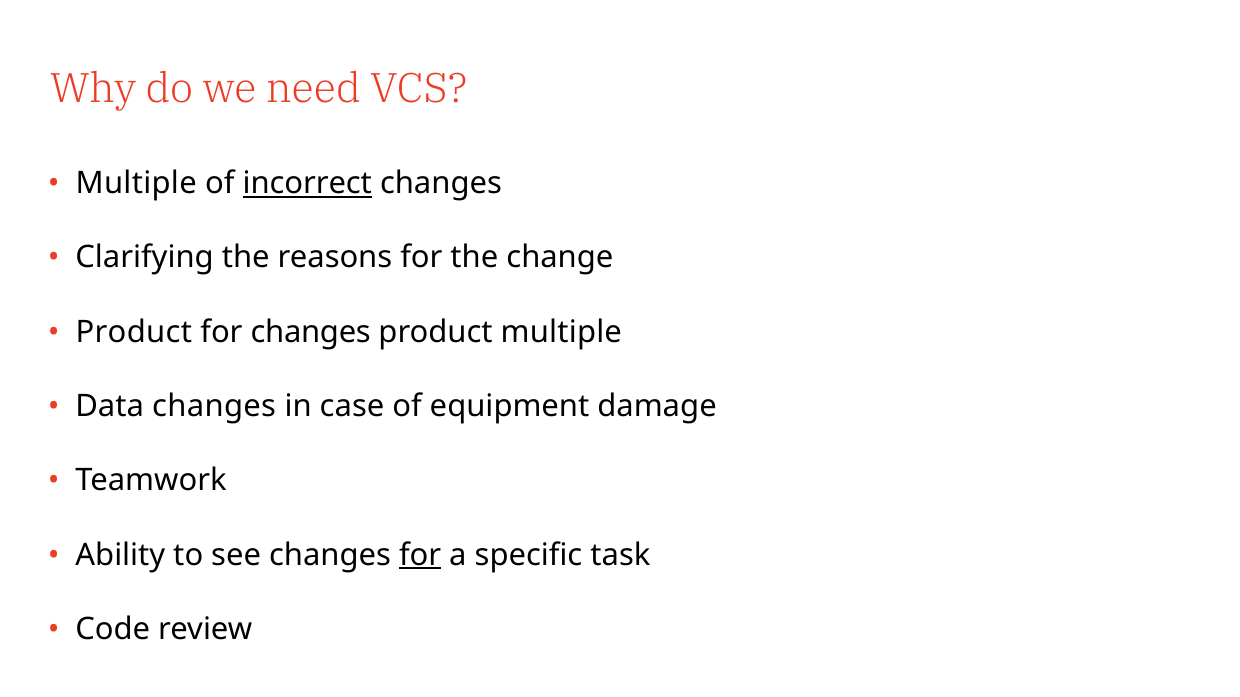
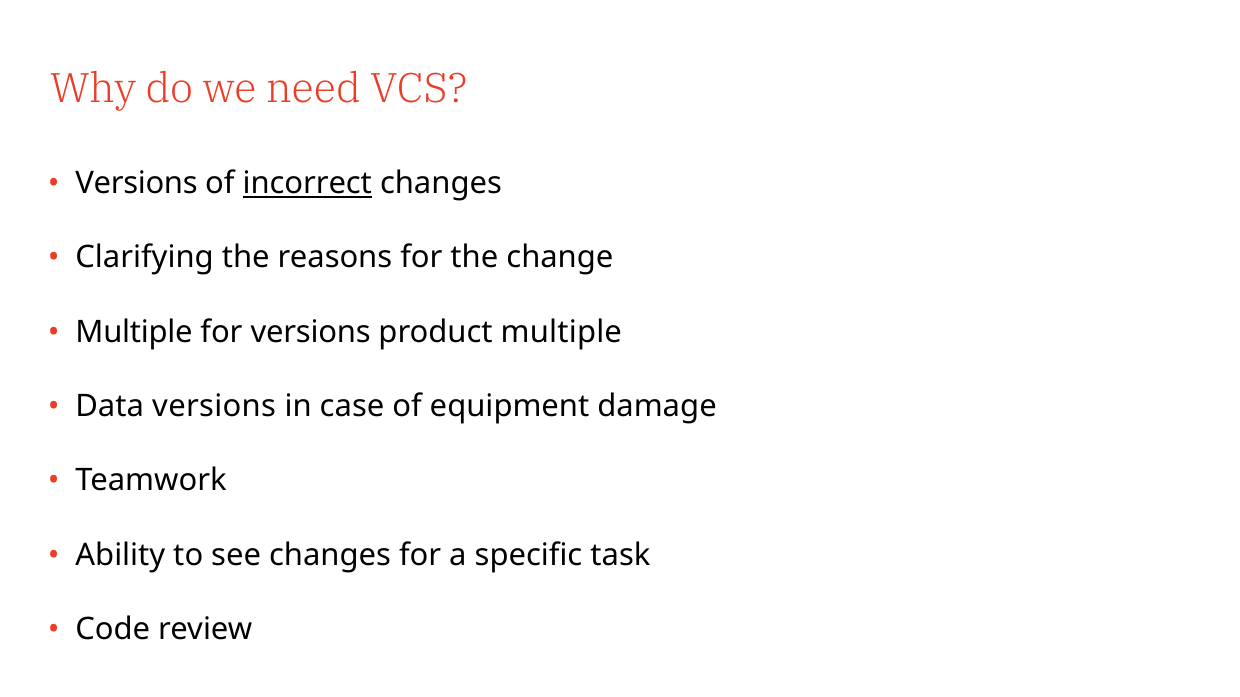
Multiple at (136, 183): Multiple -> Versions
Product at (134, 332): Product -> Multiple
for changes: changes -> versions
Data changes: changes -> versions
for at (420, 555) underline: present -> none
